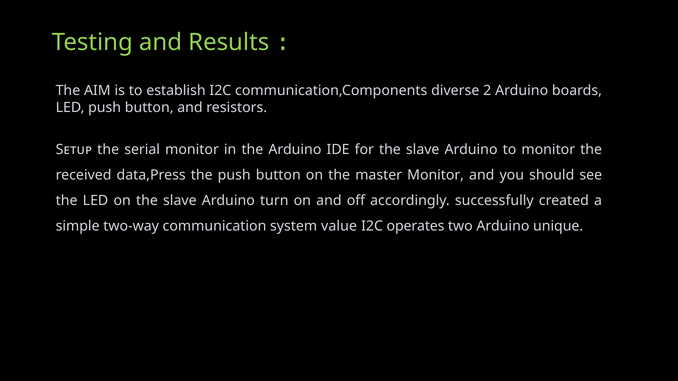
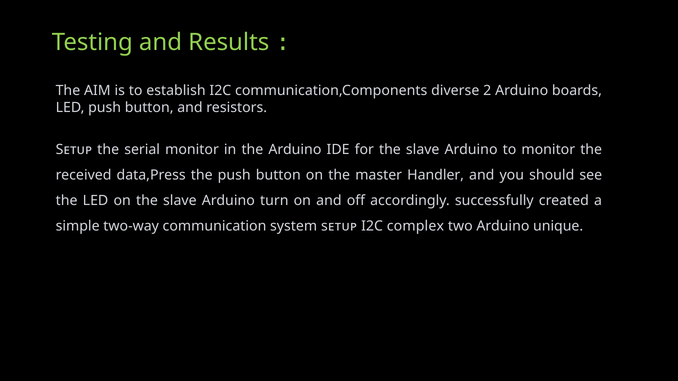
master Monitor: Monitor -> Handler
system value: value -> sᴇᴛᴜᴘ
operates: operates -> complex
